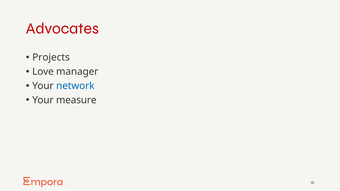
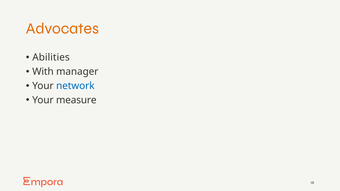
Advocates colour: red -> orange
Projects: Projects -> Abilities
Love: Love -> With
